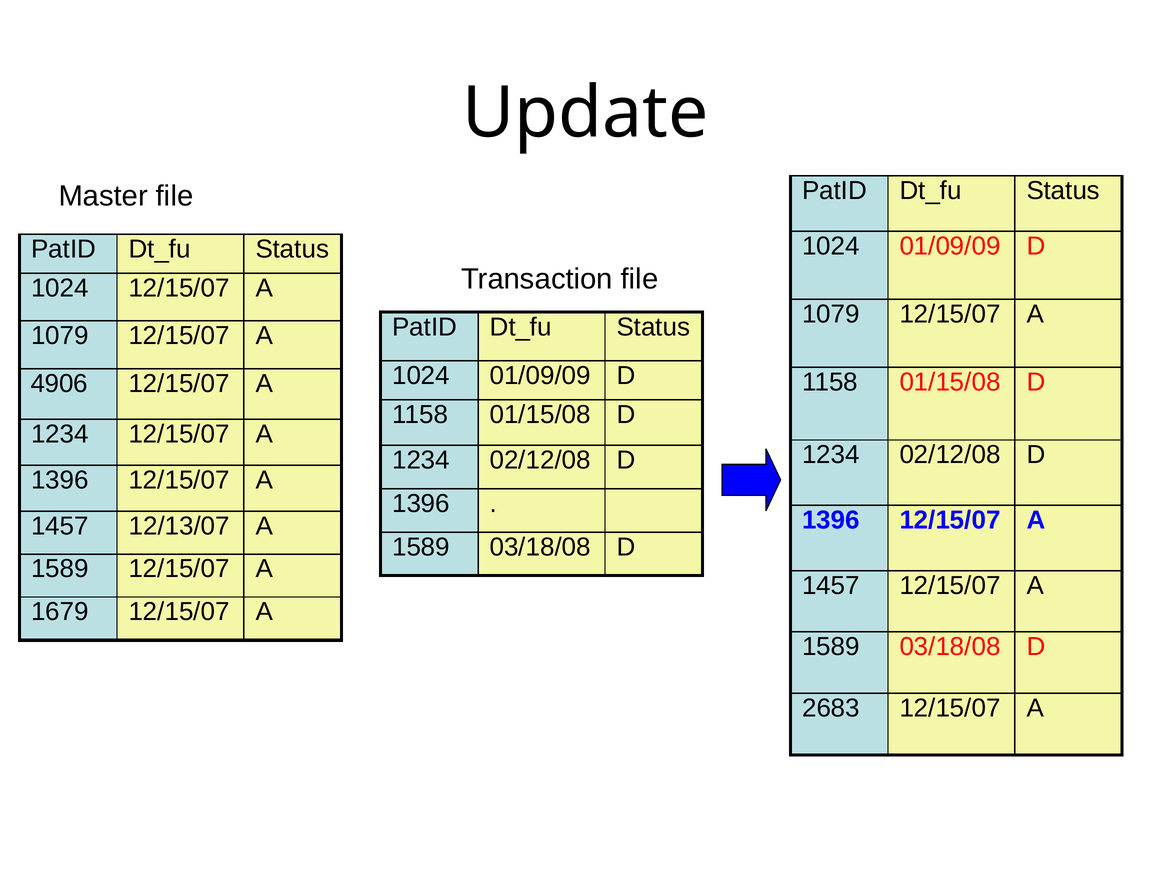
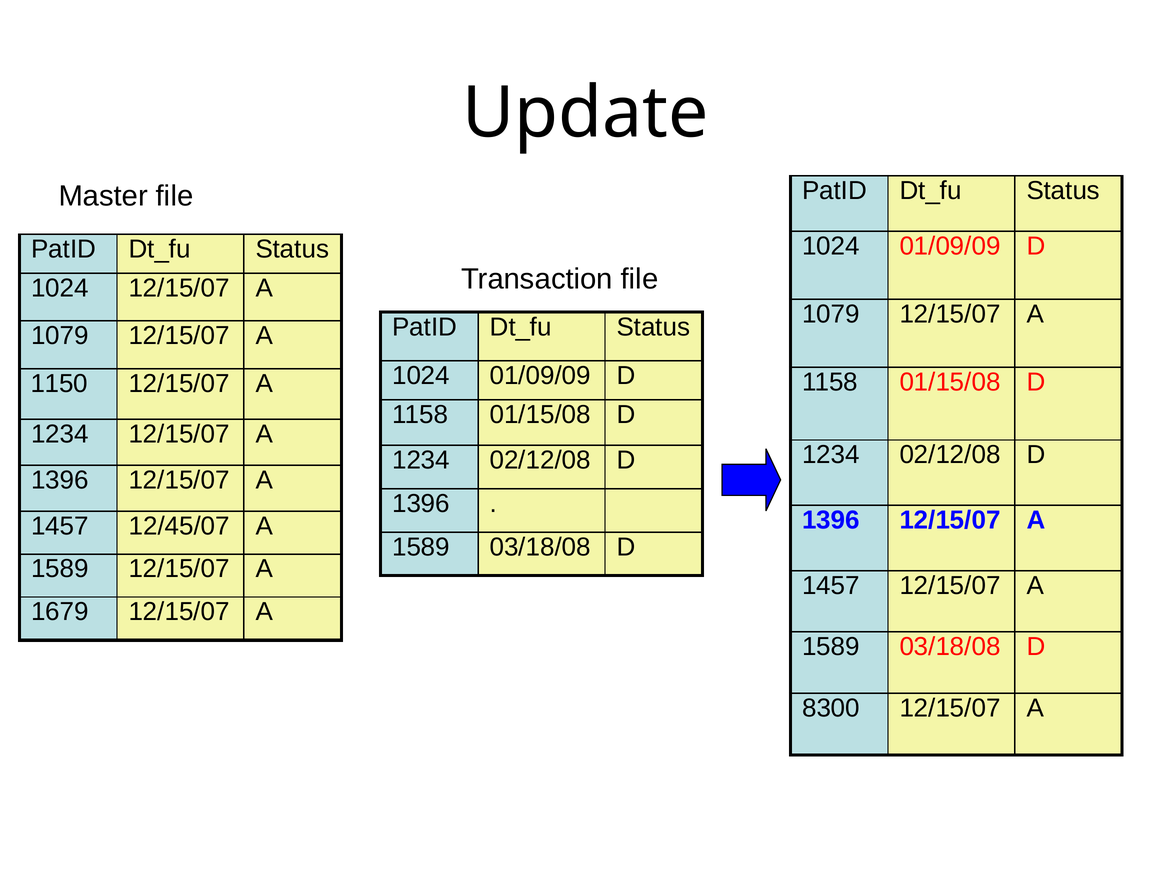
4906: 4906 -> 1150
12/13/07: 12/13/07 -> 12/45/07
2683: 2683 -> 8300
